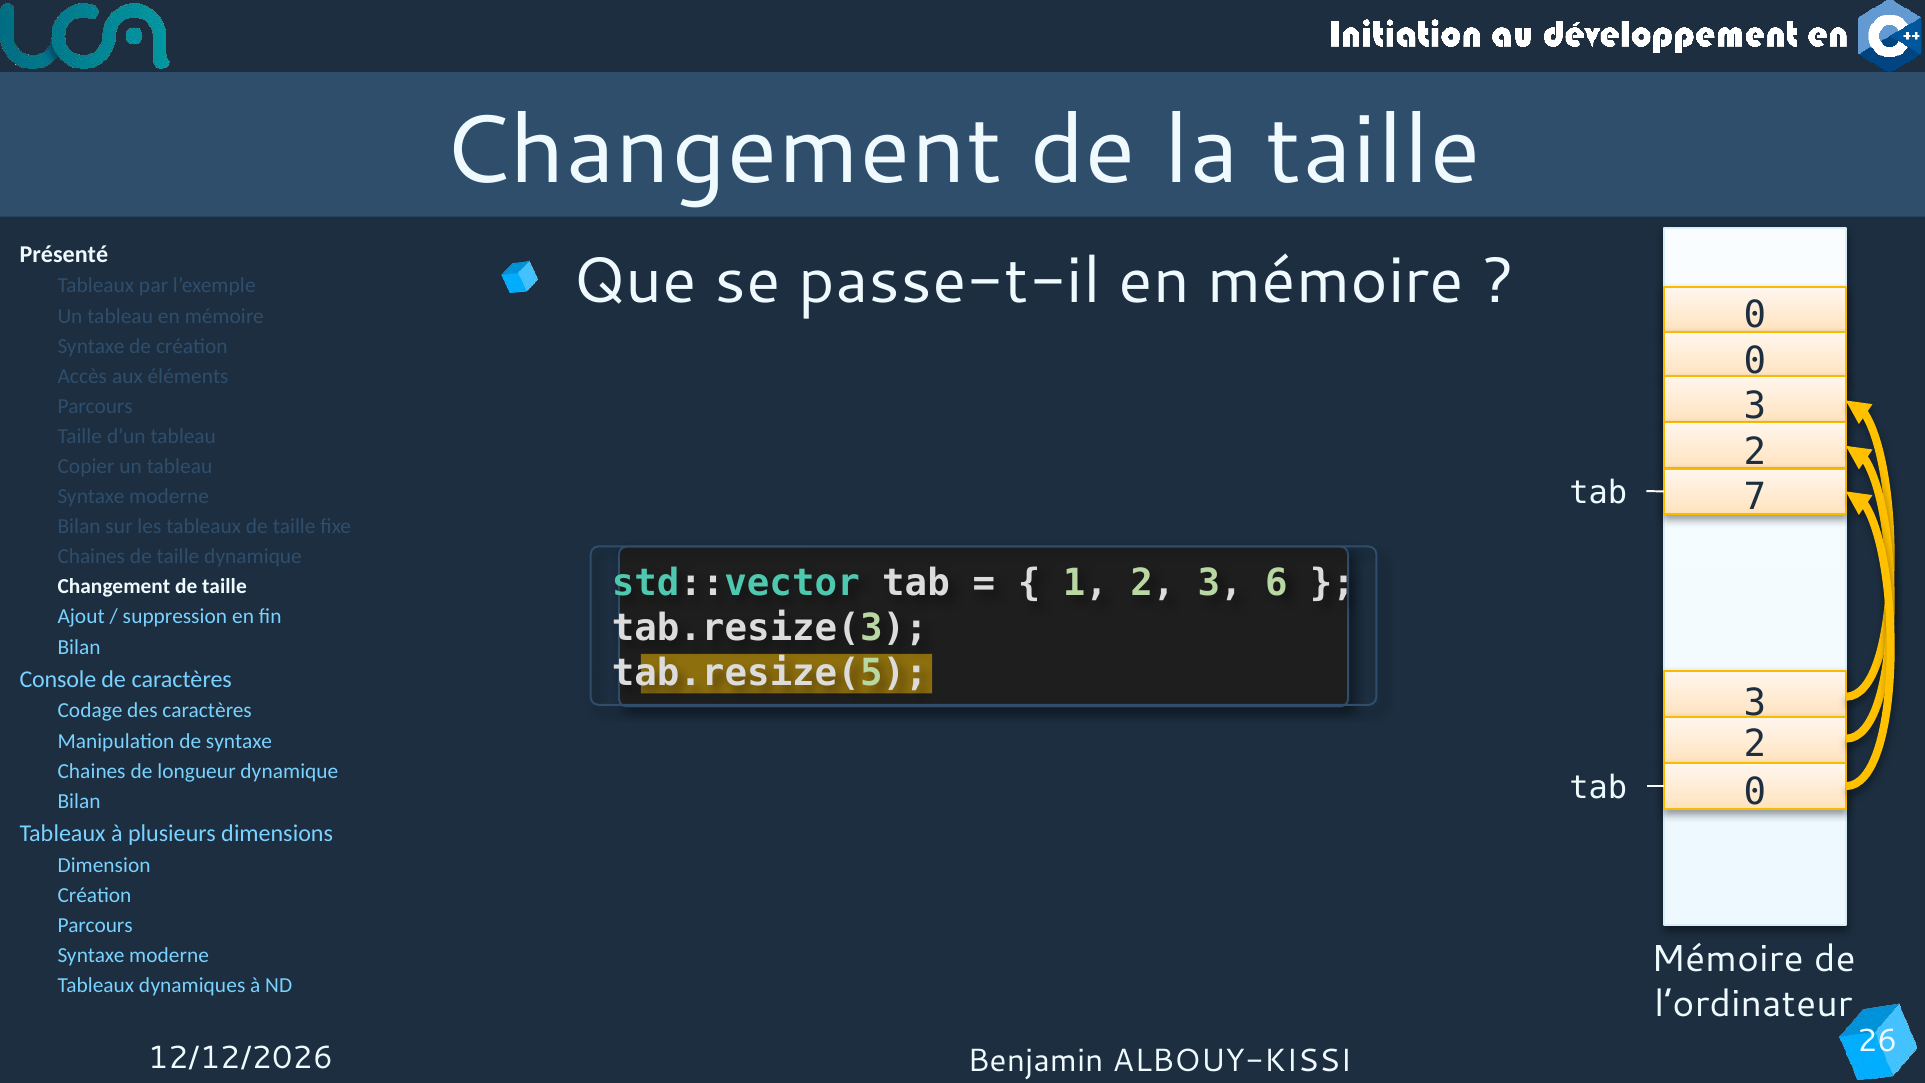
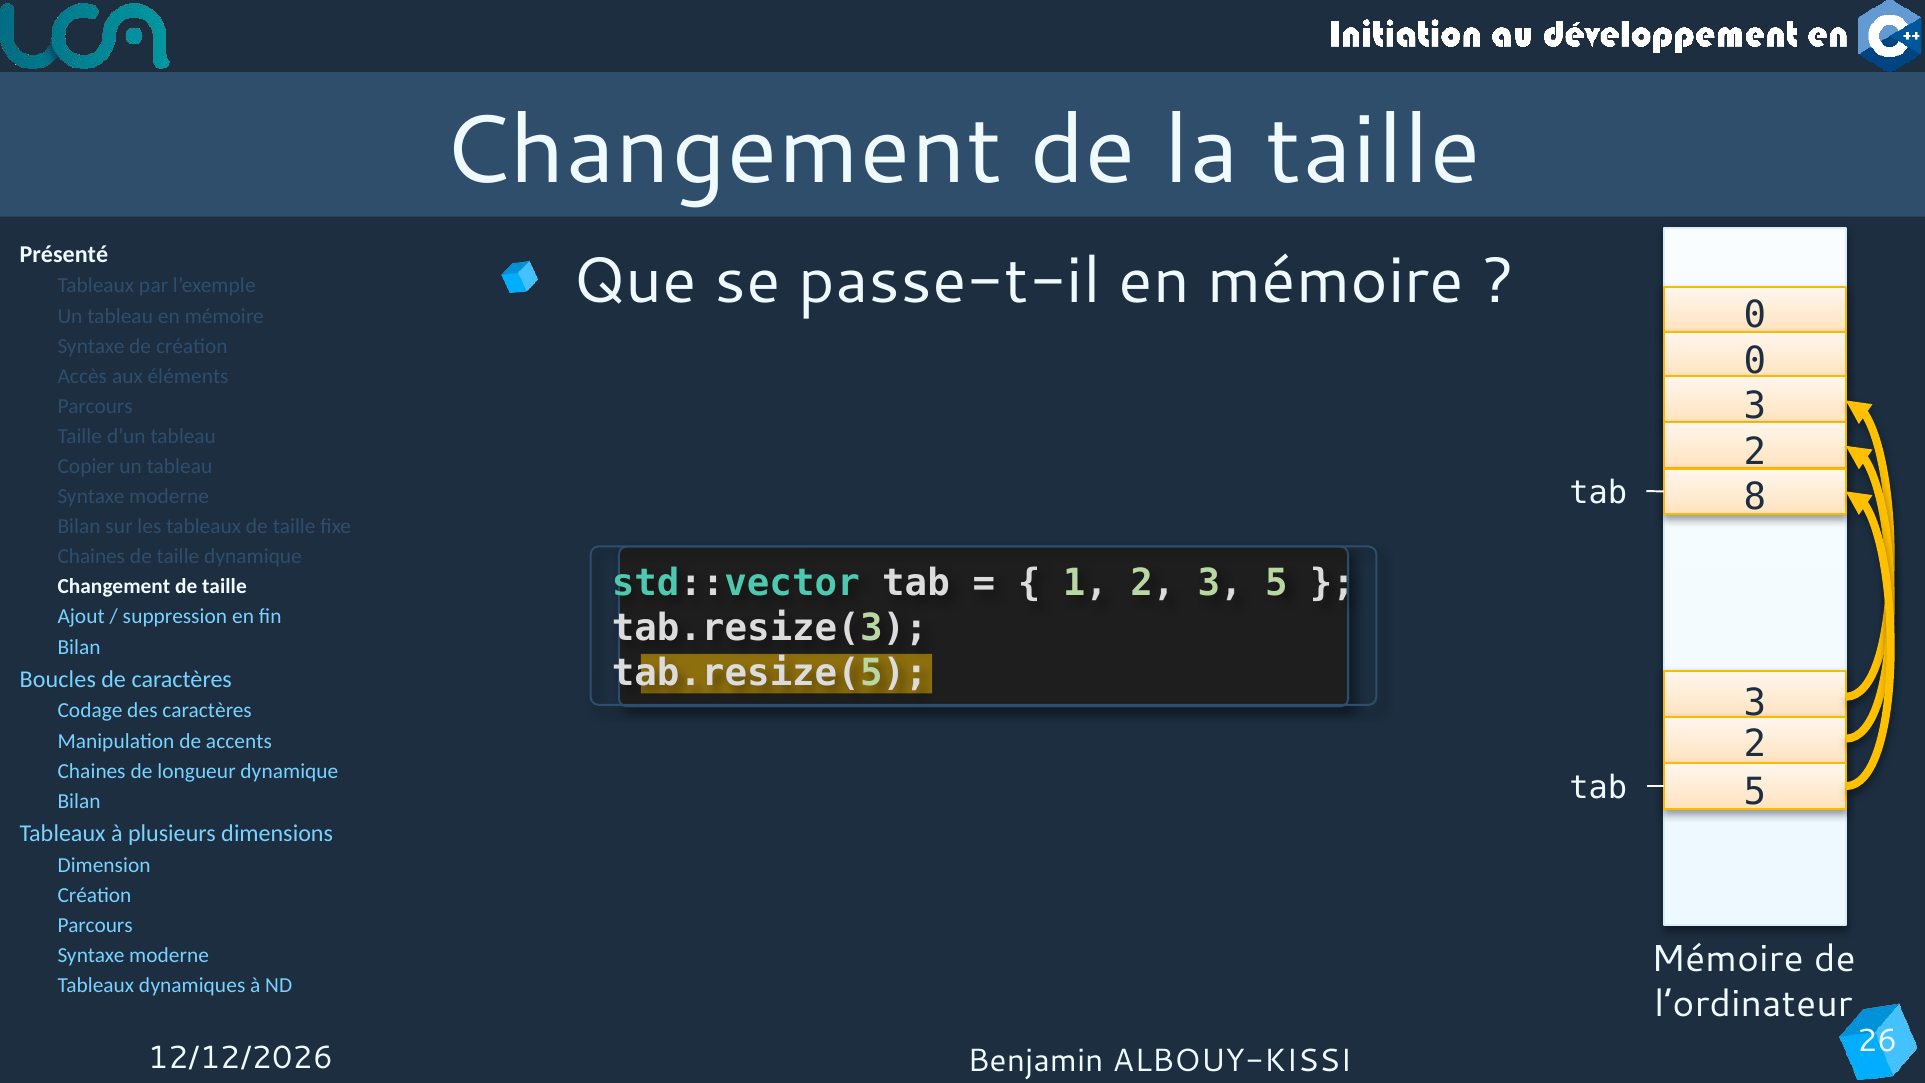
7: 7 -> 8
3 6: 6 -> 5
Console: Console -> Boucles
de syntaxe: syntaxe -> accents
tab 0: 0 -> 5
